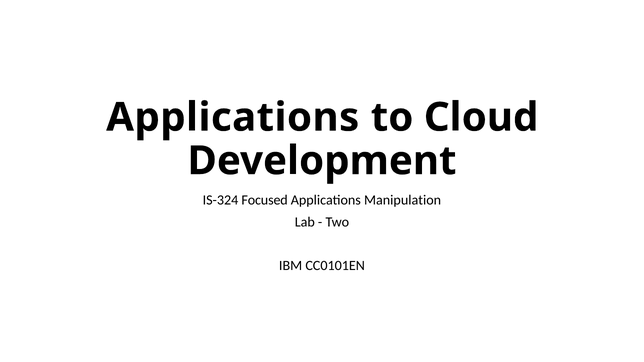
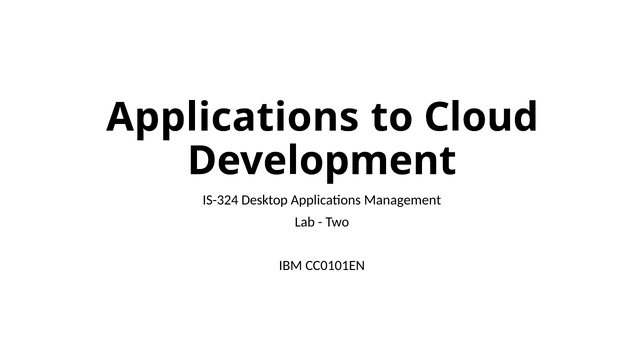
Focused: Focused -> Desktop
Manipulation: Manipulation -> Management
